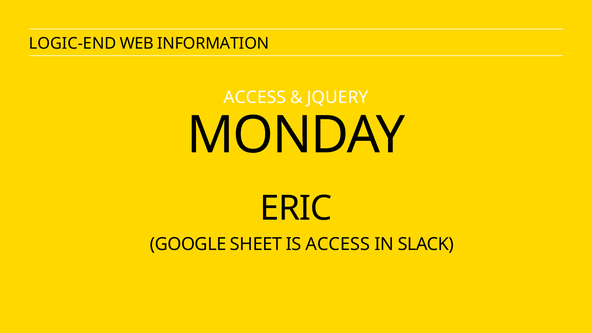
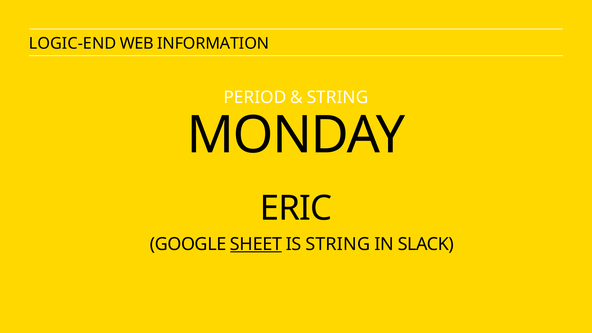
ACCESS at (255, 97): ACCESS -> PERIOD
JQUERY at (338, 97): JQUERY -> STRING
SHEET underline: none -> present
IS ACCESS: ACCESS -> STRING
